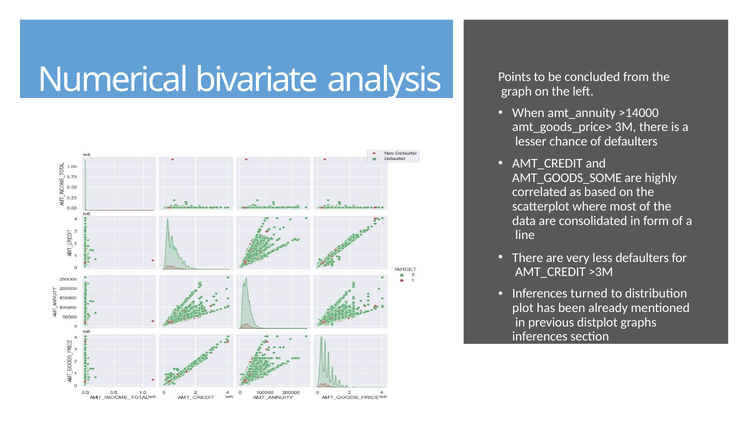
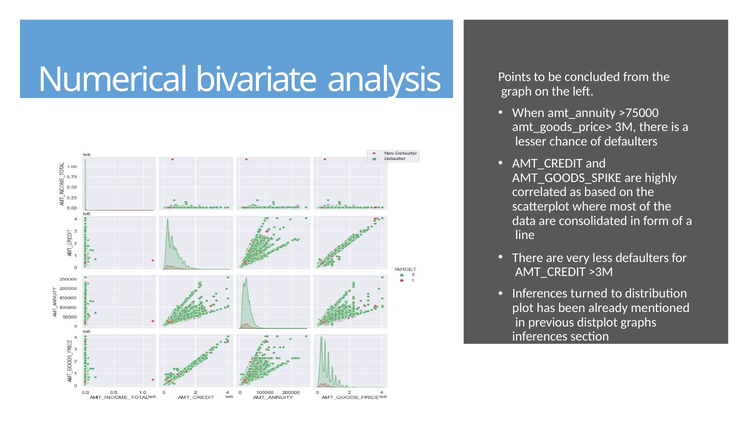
>14000: >14000 -> >75000
AMT_GOODS_SOME: AMT_GOODS_SOME -> AMT_GOODS_SPIKE
